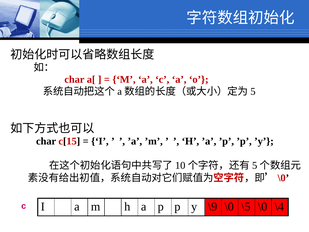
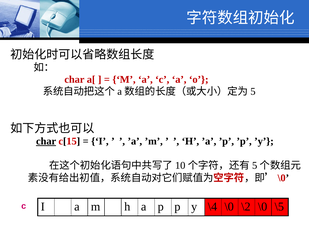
char at (46, 141) underline: none -> present
\9: \9 -> \4
\5: \5 -> \2
\4: \4 -> \5
